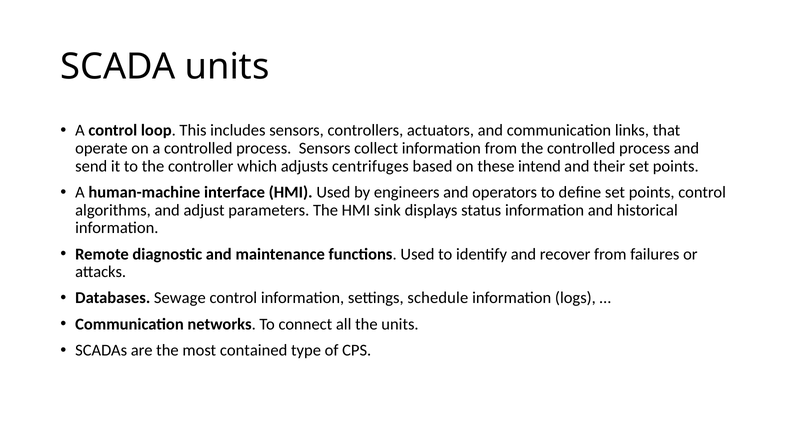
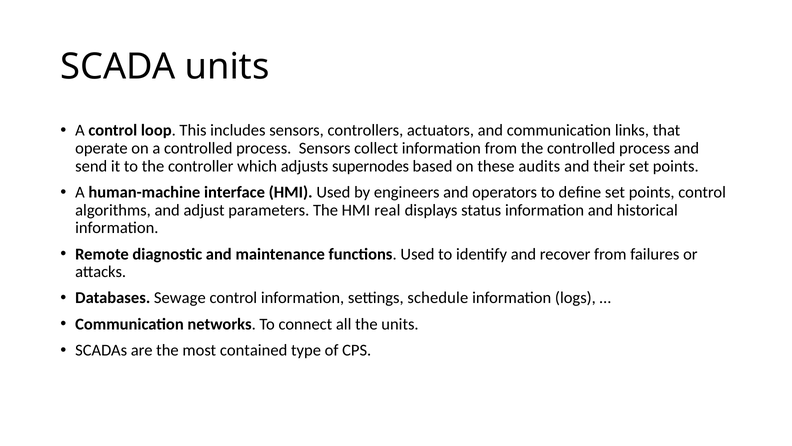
centrifuges: centrifuges -> supernodes
intend: intend -> audits
sink: sink -> real
